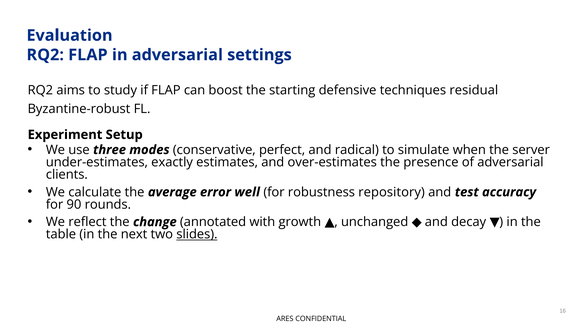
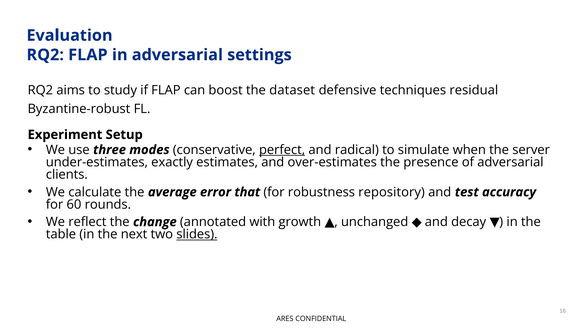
starting: starting -> dataset
perfect underline: none -> present
well: well -> that
90: 90 -> 60
